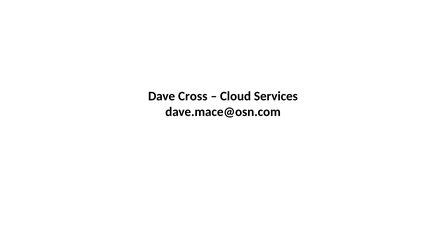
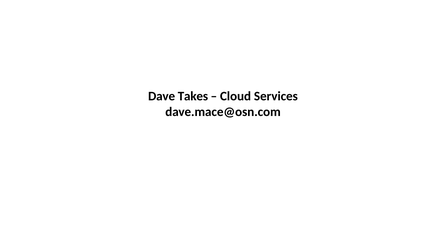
Cross: Cross -> Takes
